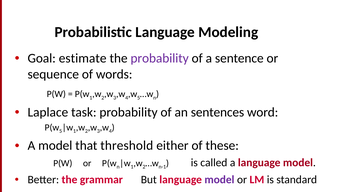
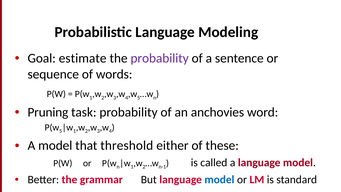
Laplace: Laplace -> Pruning
sentences: sentences -> anchovies
model at (219, 179) colour: purple -> blue
